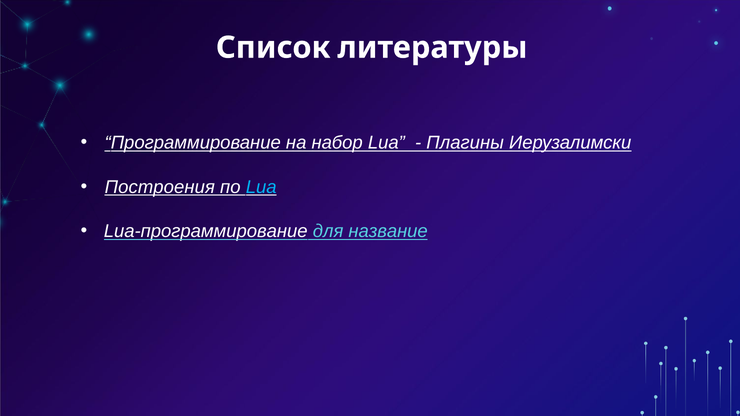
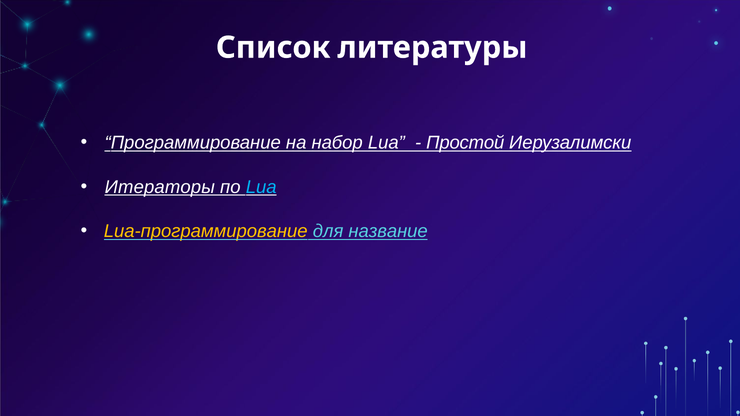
Плагины: Плагины -> Простой
Построения: Построения -> Итераторы
Lua-программирование colour: white -> yellow
